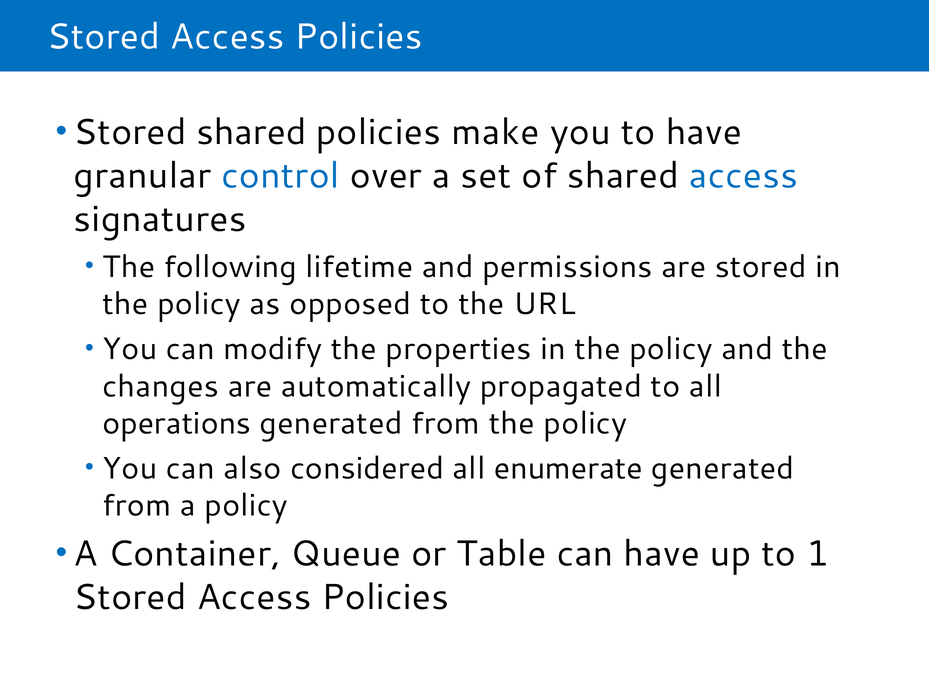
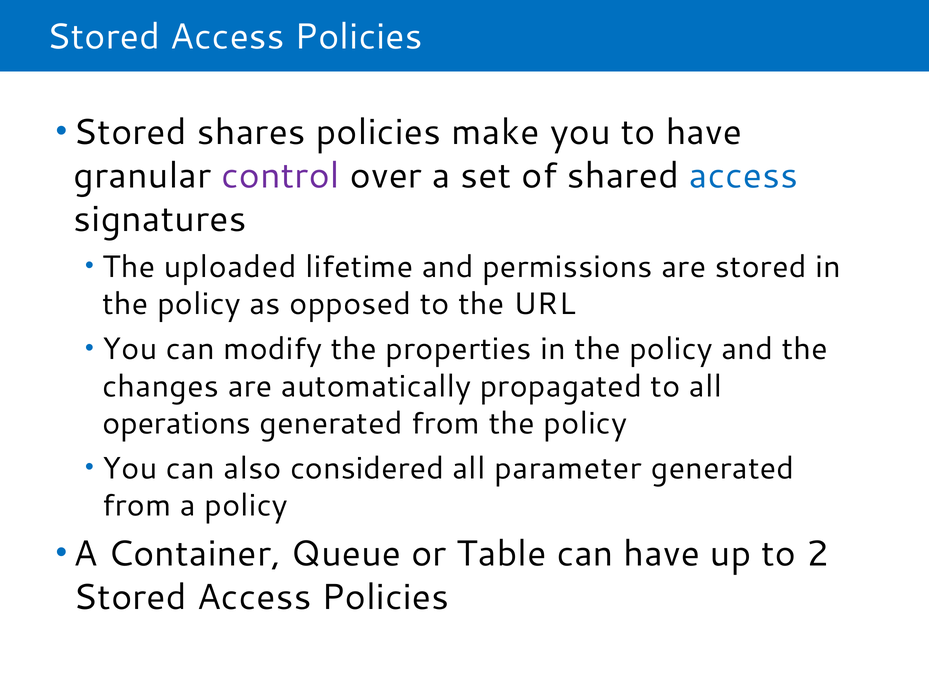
Stored shared: shared -> shares
control colour: blue -> purple
following: following -> uploaded
enumerate: enumerate -> parameter
1: 1 -> 2
